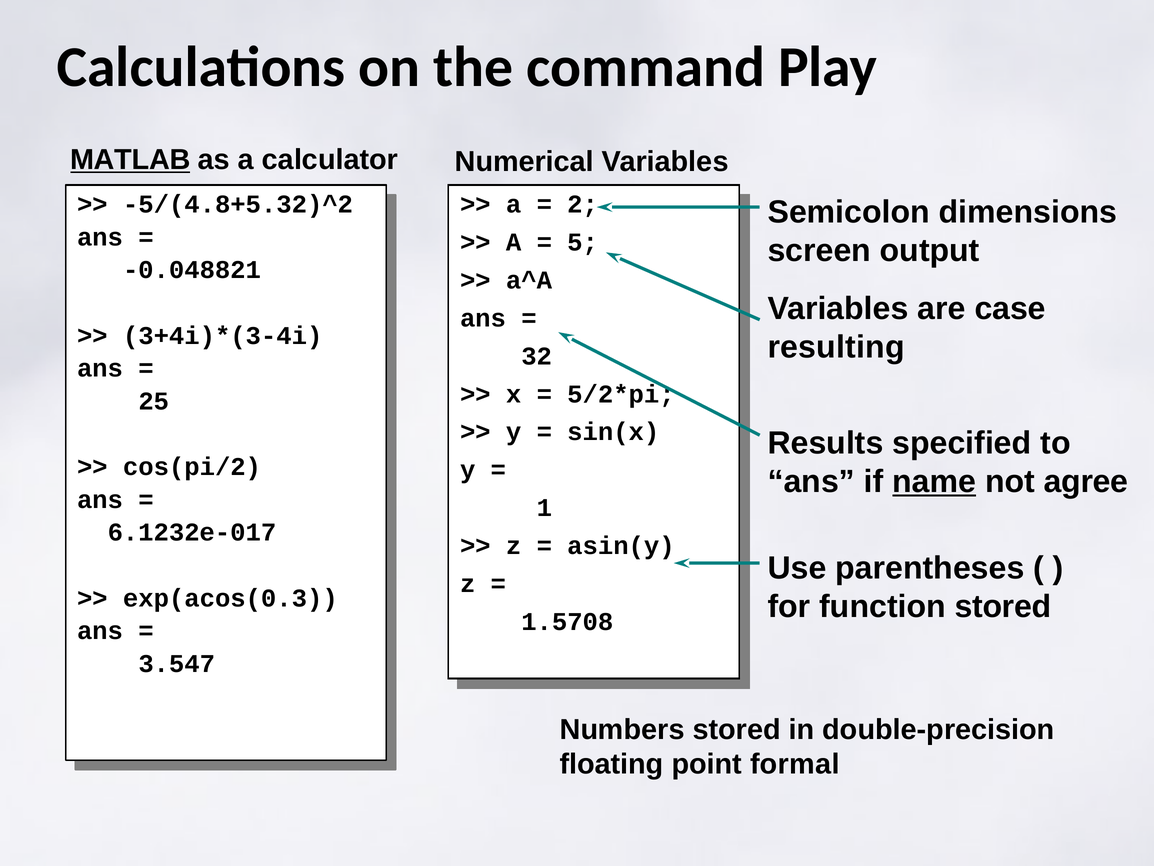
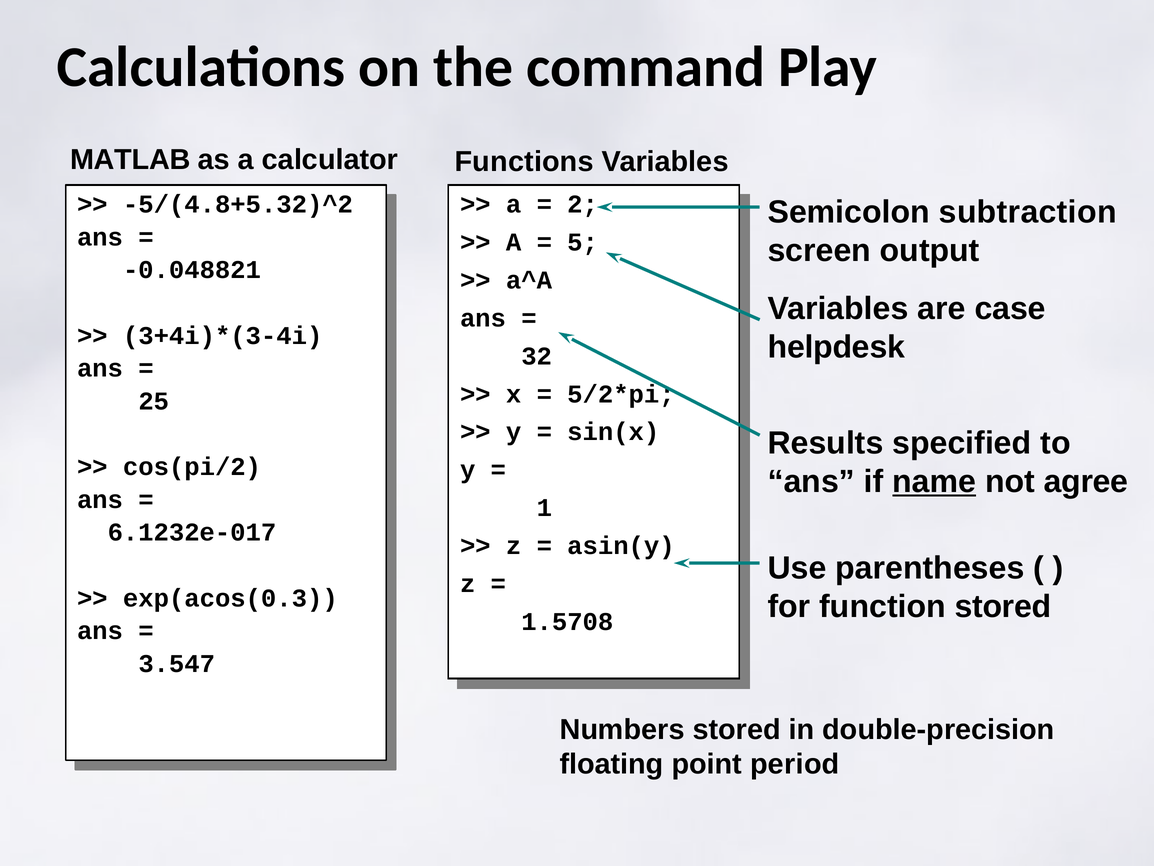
MATLAB underline: present -> none
Numerical: Numerical -> Functions
dimensions: dimensions -> subtraction
resulting: resulting -> helpdesk
formal: formal -> period
